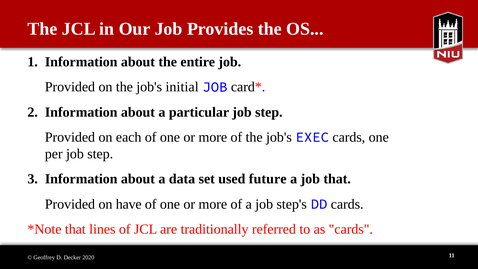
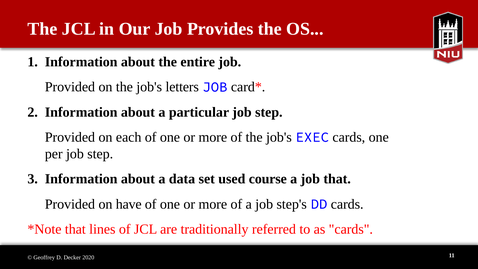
initial: initial -> letters
future: future -> course
